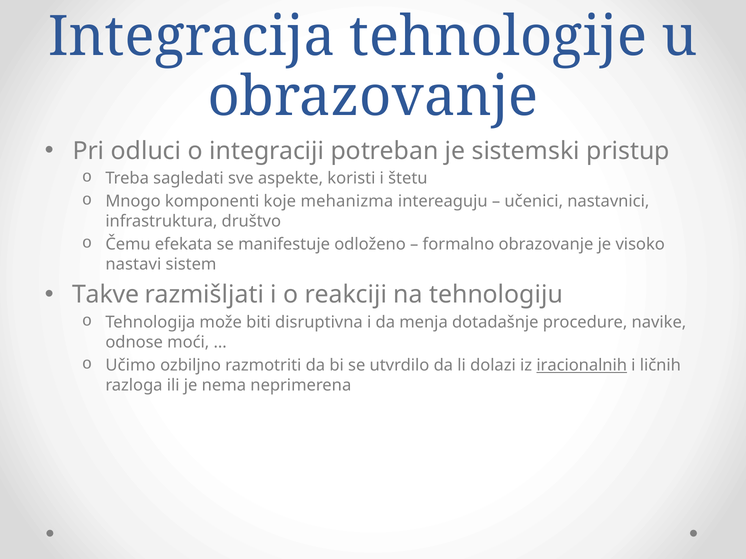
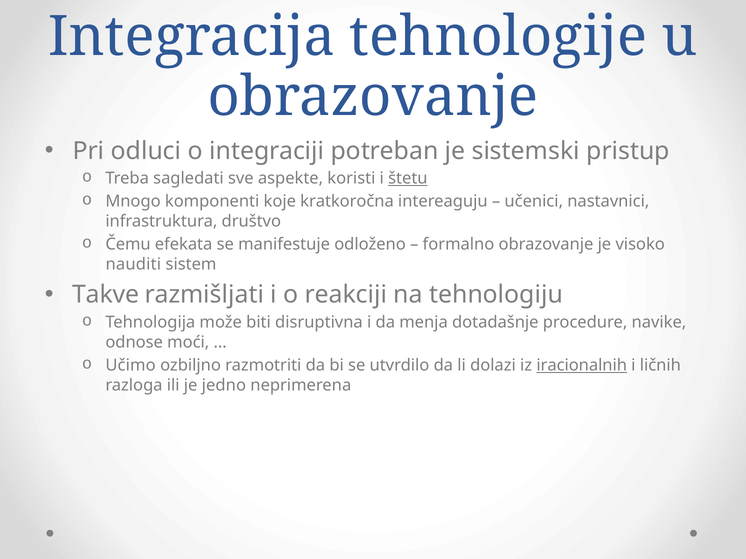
štetu underline: none -> present
mehanizma: mehanizma -> kratkoročna
nastavi: nastavi -> nauditi
nema: nema -> jedno
